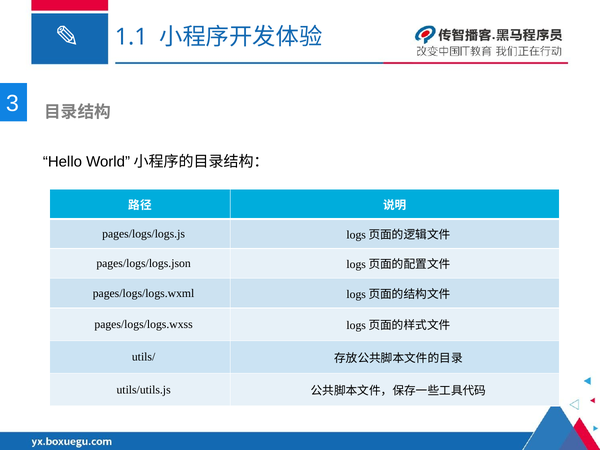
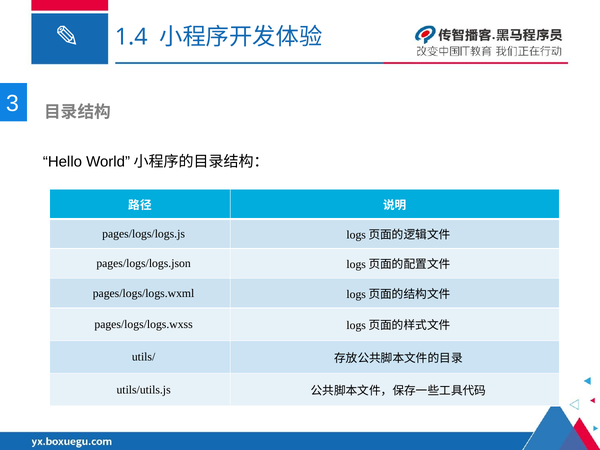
1.1: 1.1 -> 1.4
